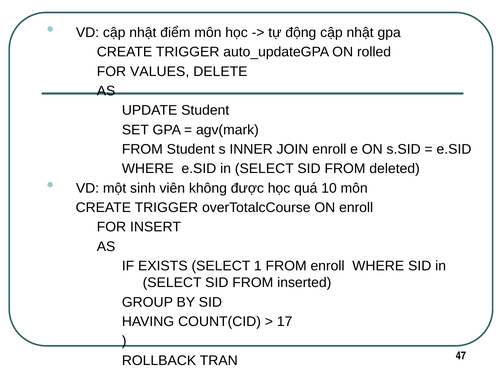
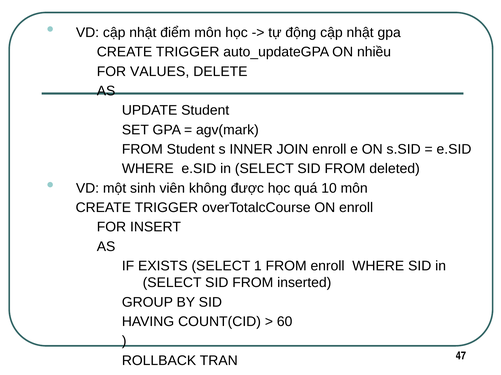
rolled: rolled -> nhiều
17: 17 -> 60
